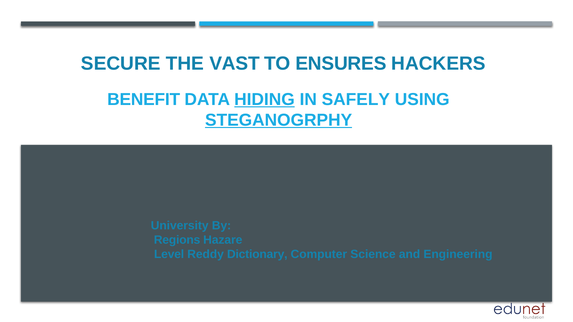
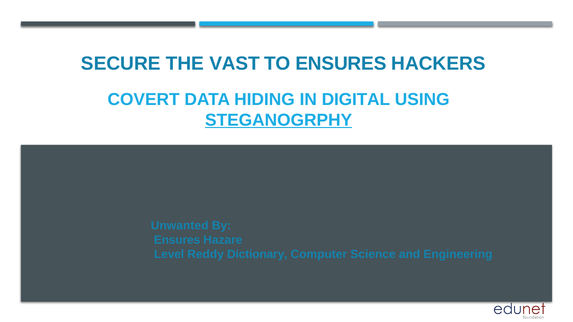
BENEFIT: BENEFIT -> COVERT
HIDING underline: present -> none
SAFELY: SAFELY -> DIGITAL
University: University -> Unwanted
Regions at (177, 240): Regions -> Ensures
